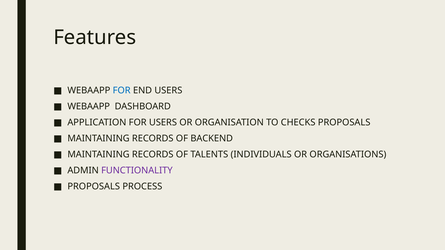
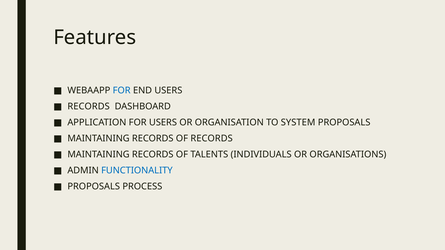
WEBAAPP at (89, 106): WEBAAPP -> RECORDS
CHECKS: CHECKS -> SYSTEM
OF BACKEND: BACKEND -> RECORDS
FUNCTIONALITY colour: purple -> blue
